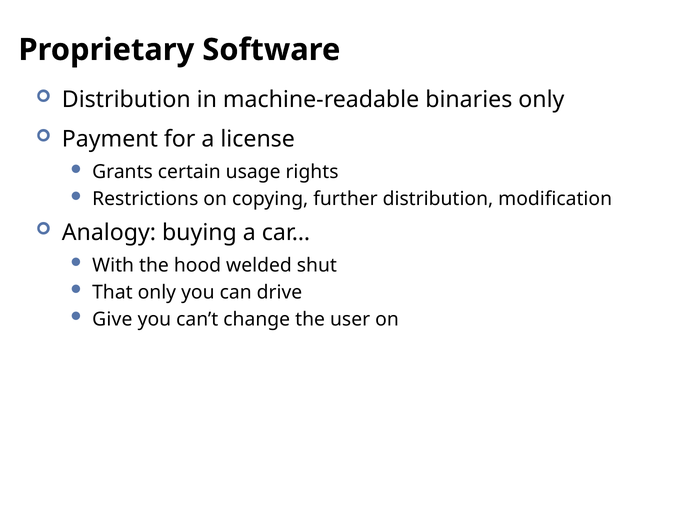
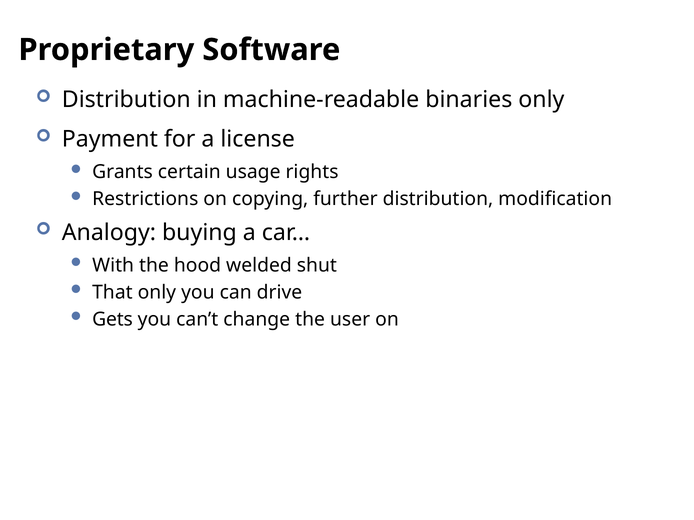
Give: Give -> Gets
